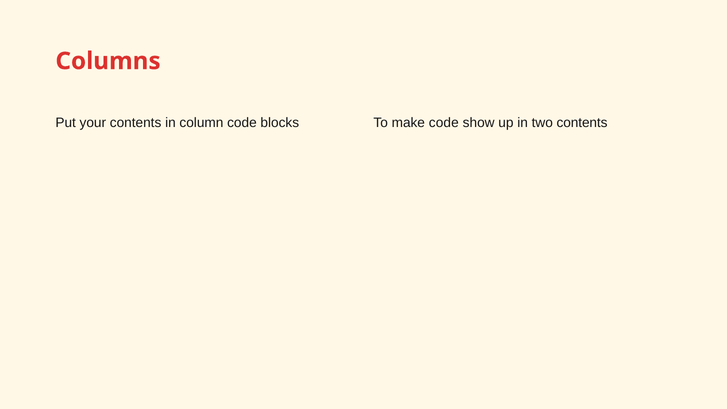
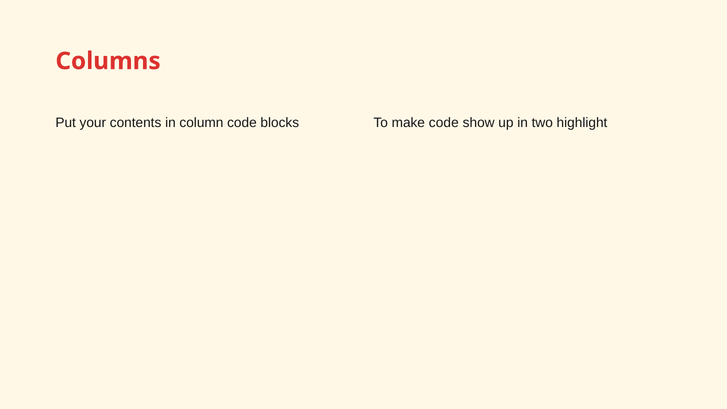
two contents: contents -> highlight
